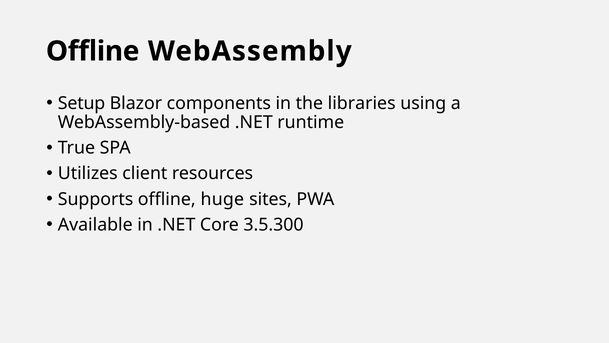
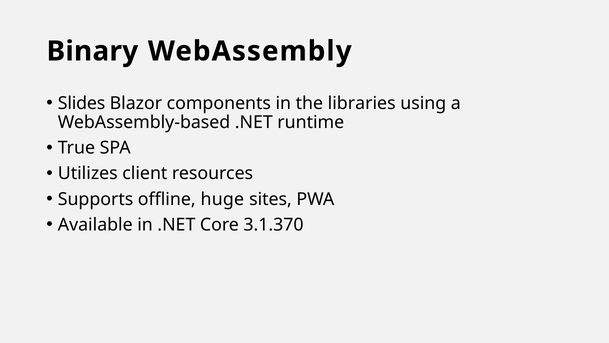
Offline at (93, 51): Offline -> Binary
Setup: Setup -> Slides
3.5.300: 3.5.300 -> 3.1.370
